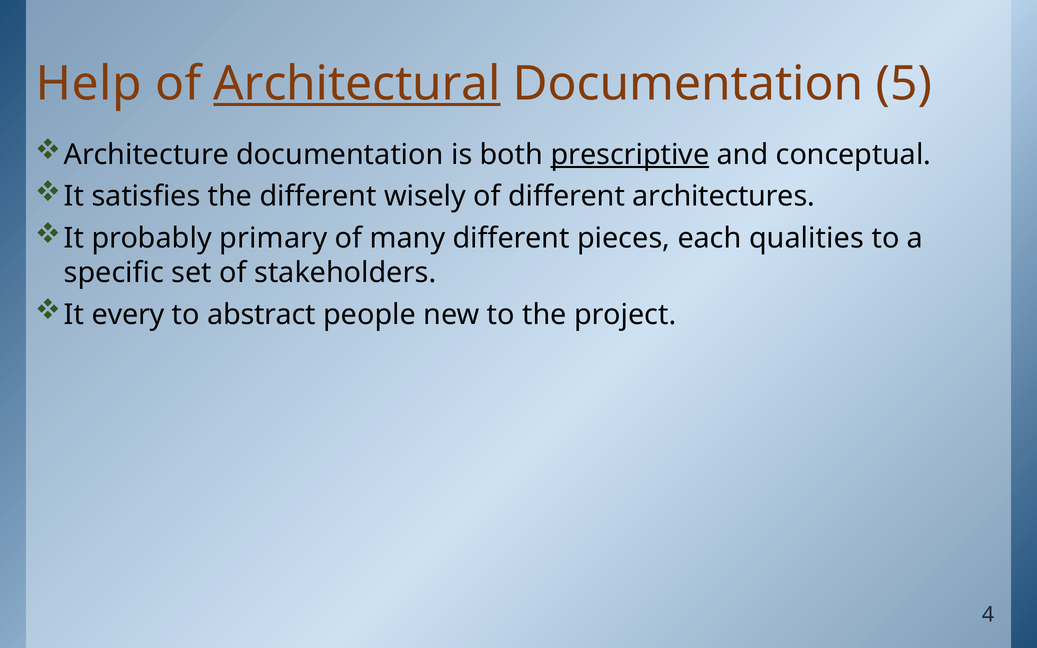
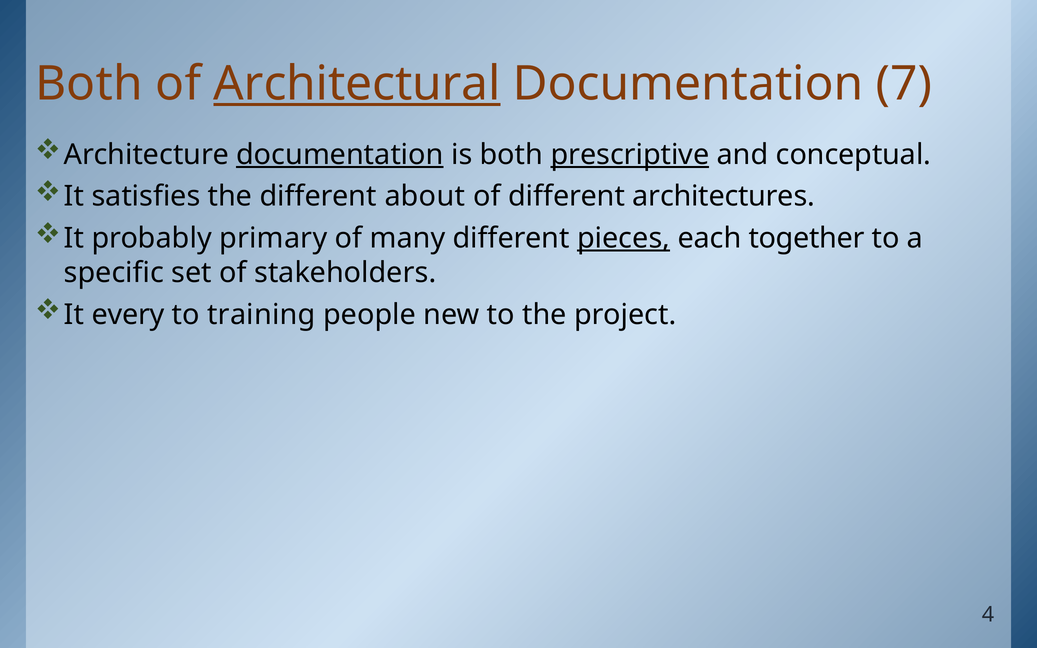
Help at (89, 84): Help -> Both
5: 5 -> 7
documentation at (340, 155) underline: none -> present
wisely: wisely -> about
pieces underline: none -> present
qualities: qualities -> together
abstract: abstract -> training
